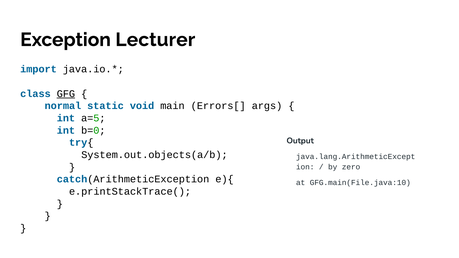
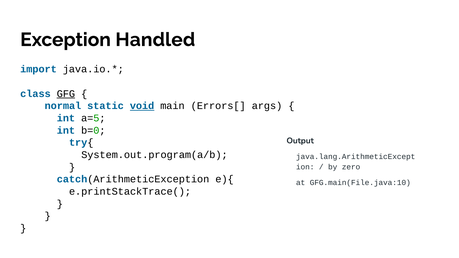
Lecturer: Lecturer -> Handled
void underline: none -> present
System.out.objects(a/b: System.out.objects(a/b -> System.out.program(a/b
